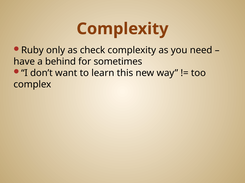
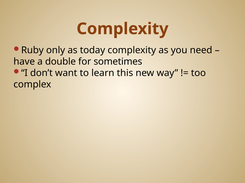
check: check -> today
behind: behind -> double
